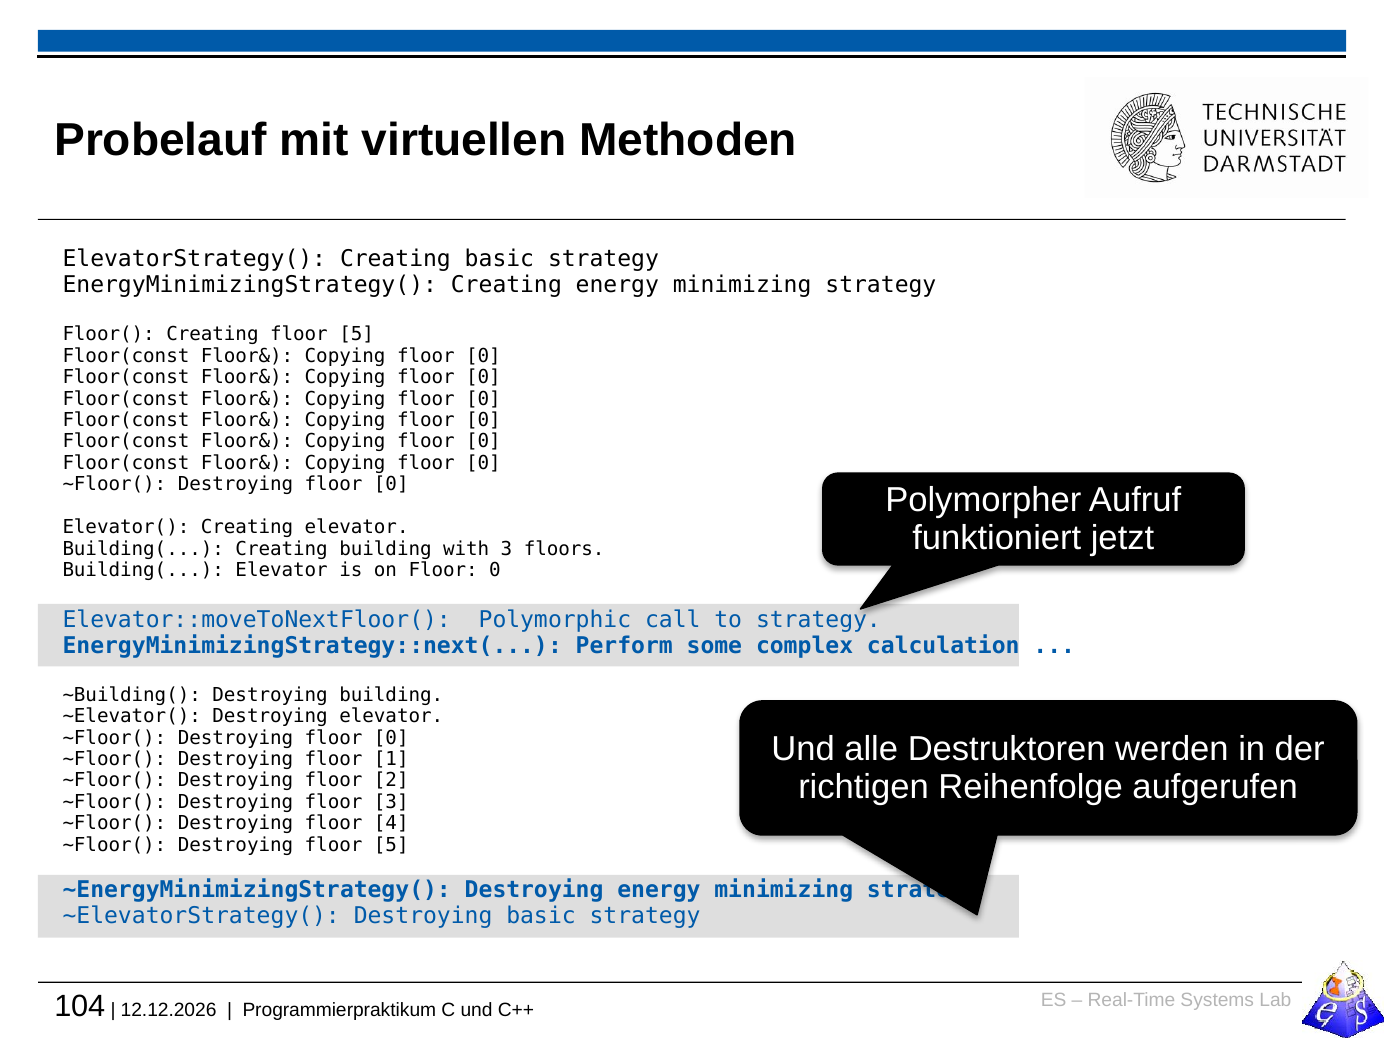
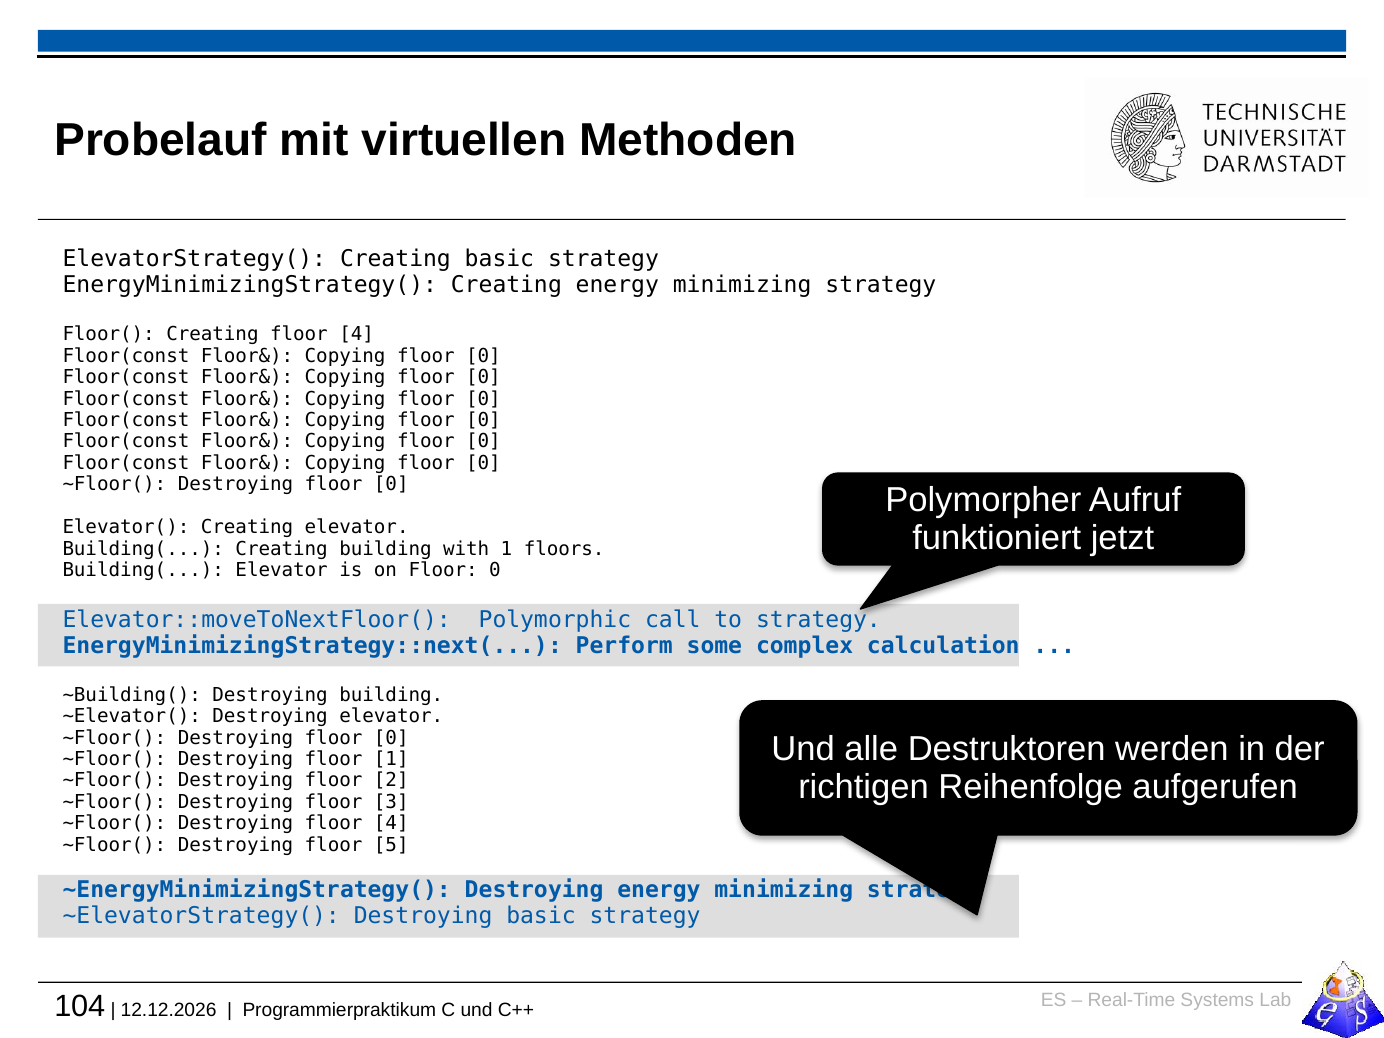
Creating floor 5: 5 -> 4
with 3: 3 -> 1
